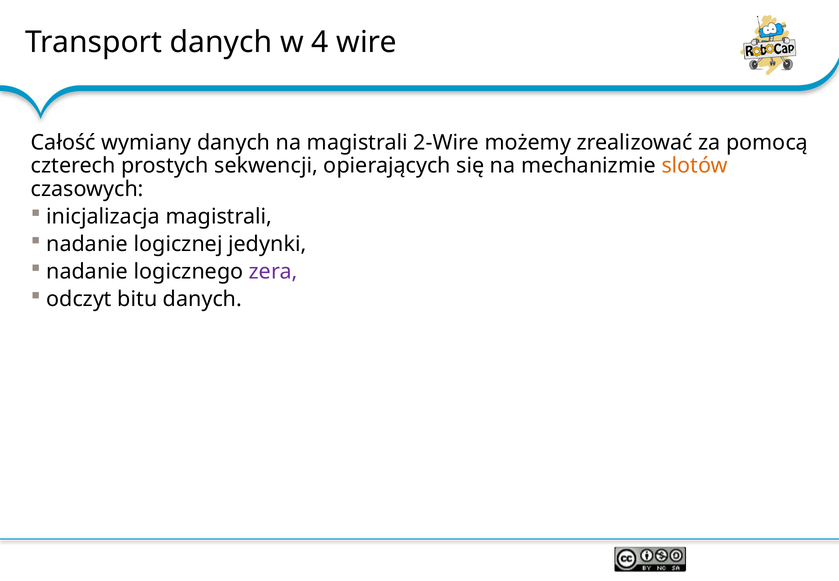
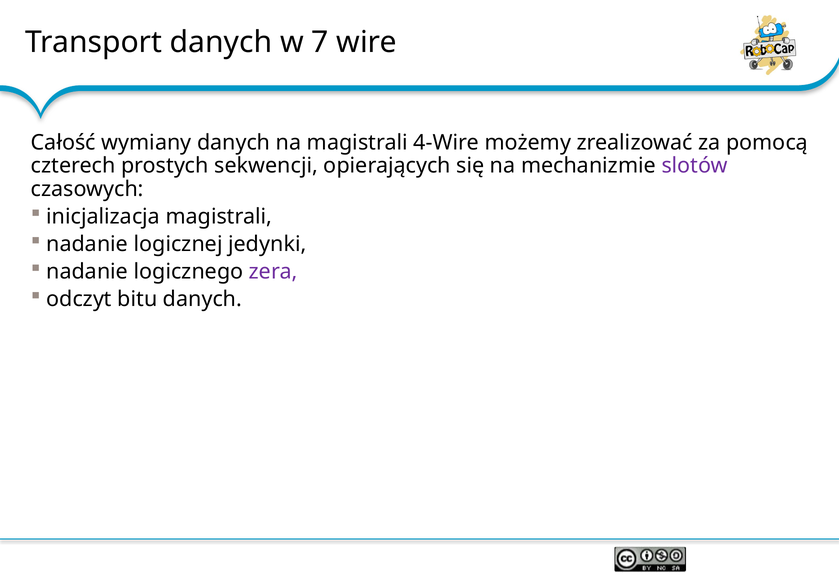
4: 4 -> 7
2-Wire: 2-Wire -> 4-Wire
slotów colour: orange -> purple
